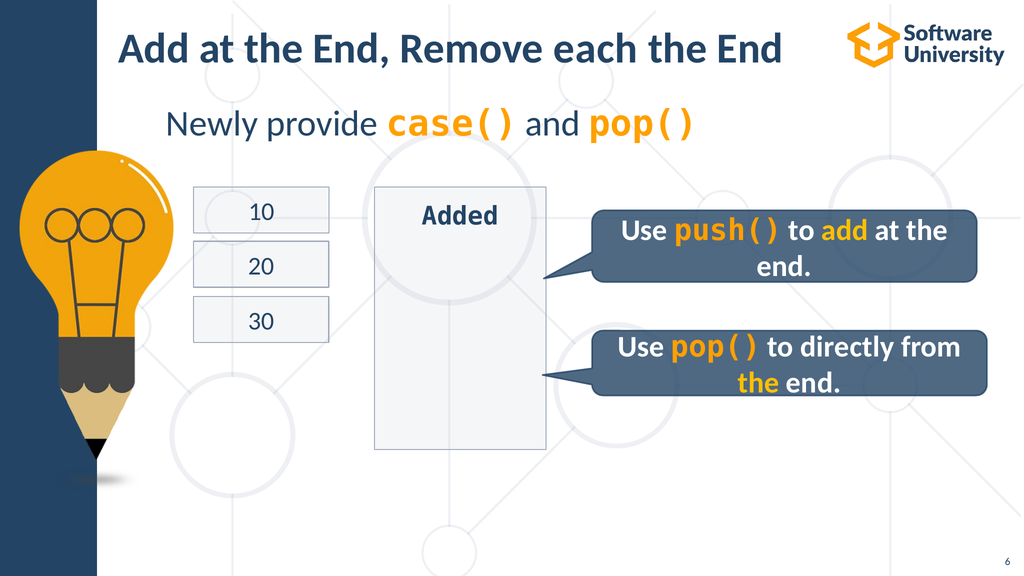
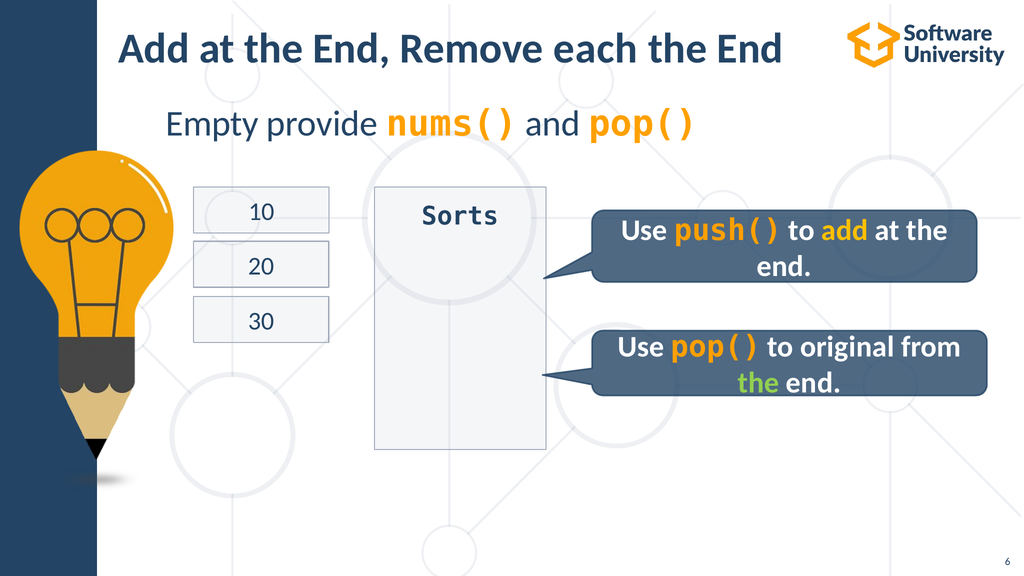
Newly: Newly -> Empty
case(: case( -> nums(
Added: Added -> Sorts
directly: directly -> original
the at (759, 383) colour: yellow -> light green
